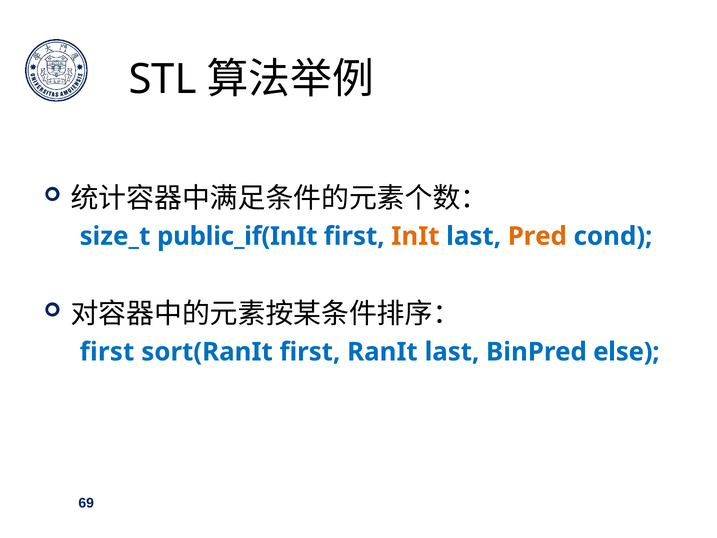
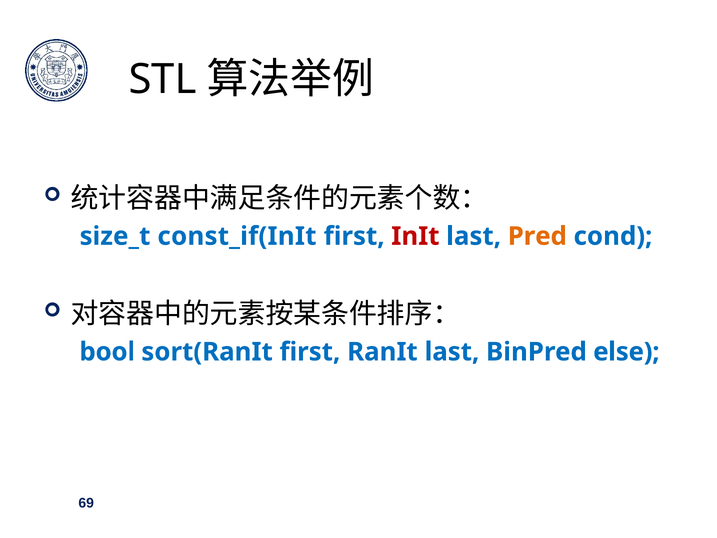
public_if(InIt: public_if(InIt -> const_if(InIt
InIt colour: orange -> red
first at (107, 352): first -> bool
